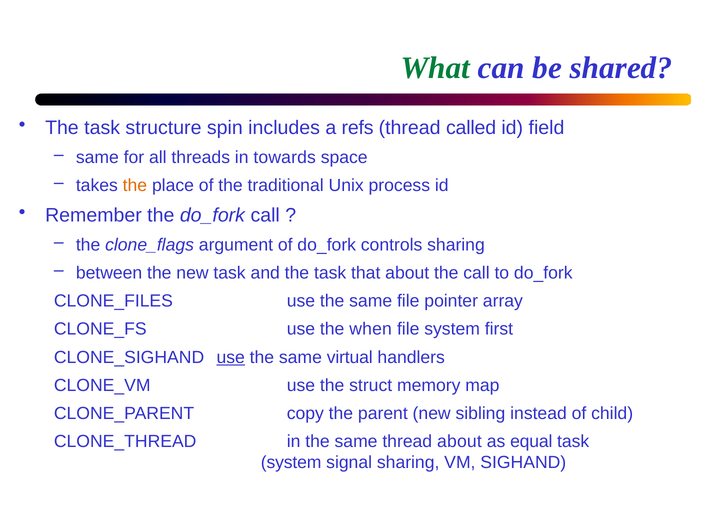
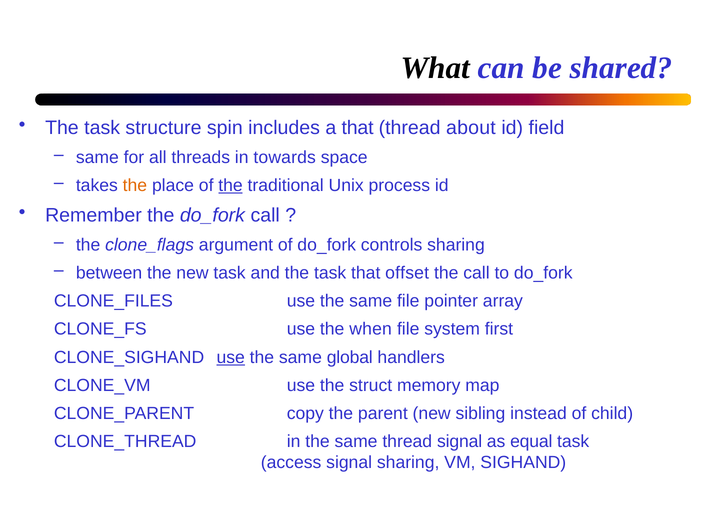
What colour: green -> black
a refs: refs -> that
called: called -> about
the at (231, 186) underline: none -> present
that about: about -> offset
virtual: virtual -> global
thread about: about -> signal
system at (291, 463): system -> access
